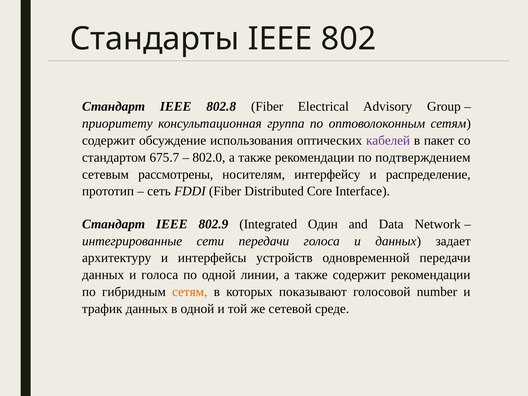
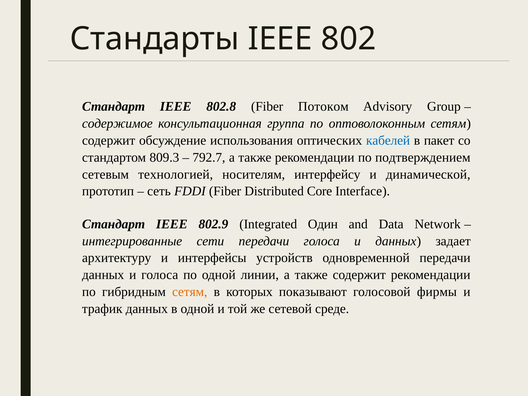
Electrical: Electrical -> Потоком
приоритету: приоритету -> содержимое
кабелей colour: purple -> blue
675.7: 675.7 -> 809.3
802.0: 802.0 -> 792.7
рассмотрены: рассмотрены -> технологией
распределение: распределение -> динамической
number: number -> фирмы
